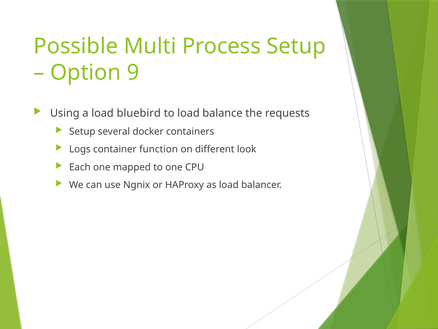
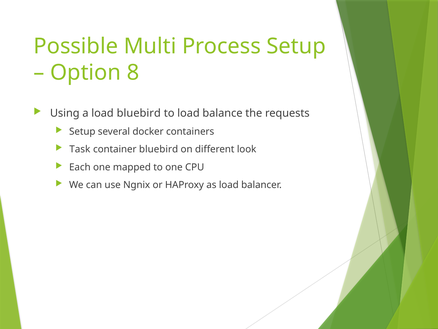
9: 9 -> 8
Logs: Logs -> Task
container function: function -> bluebird
